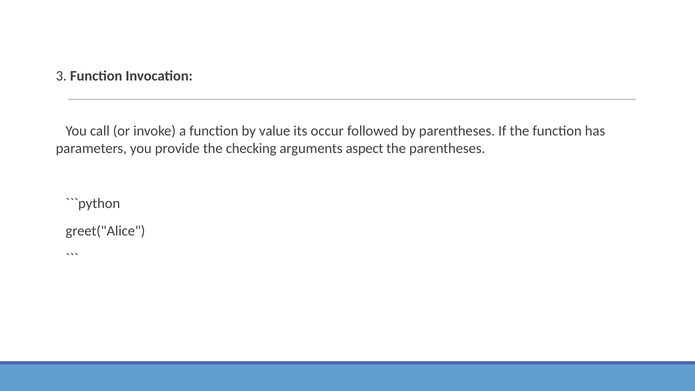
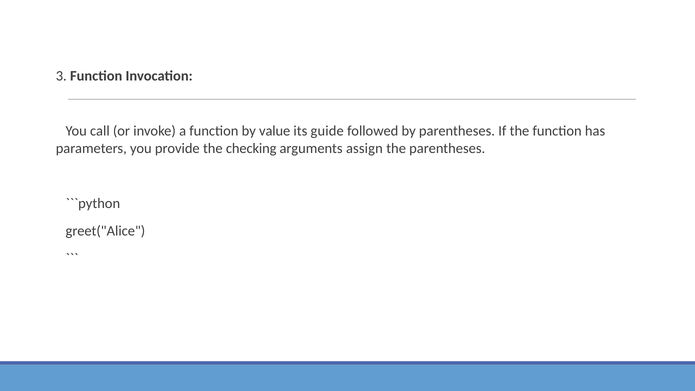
occur: occur -> guide
aspect: aspect -> assign
